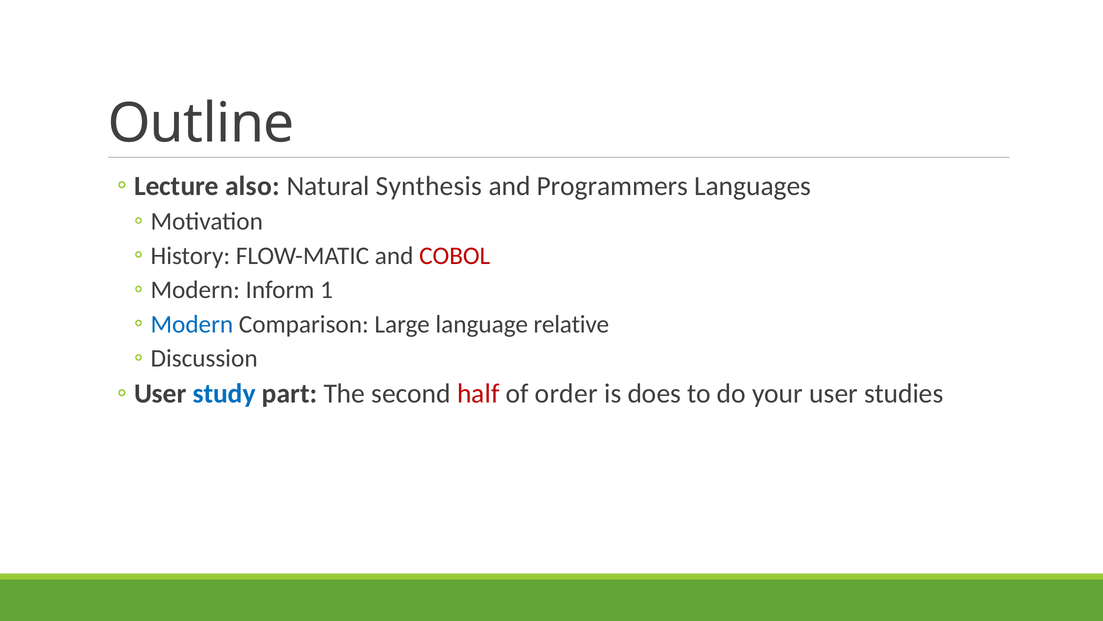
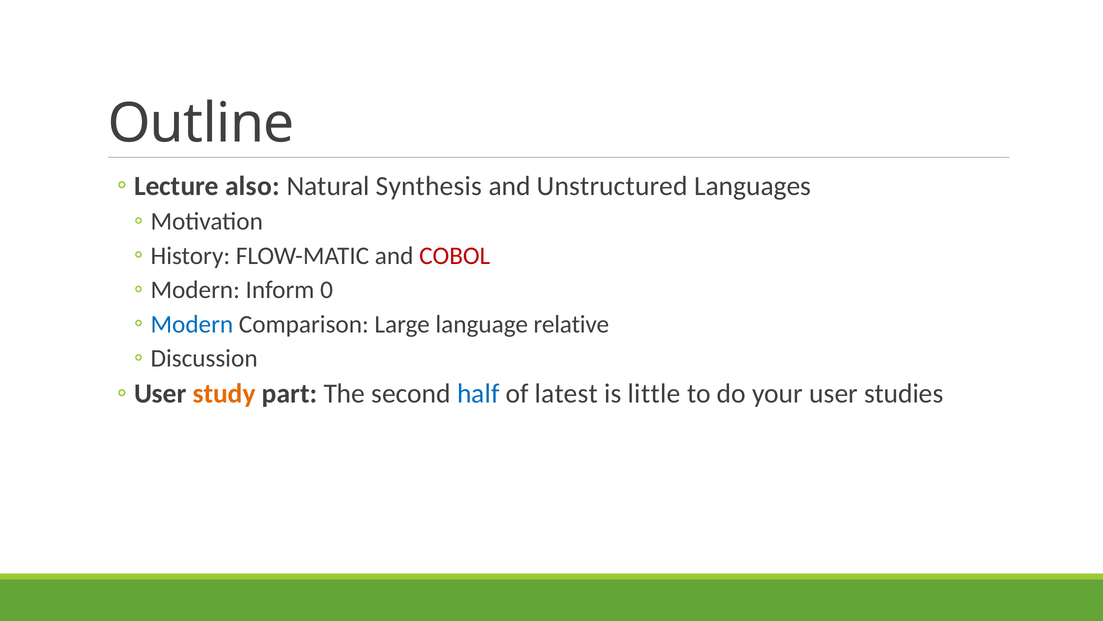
Programmers: Programmers -> Unstructured
1: 1 -> 0
study colour: blue -> orange
half colour: red -> blue
order: order -> latest
does: does -> little
